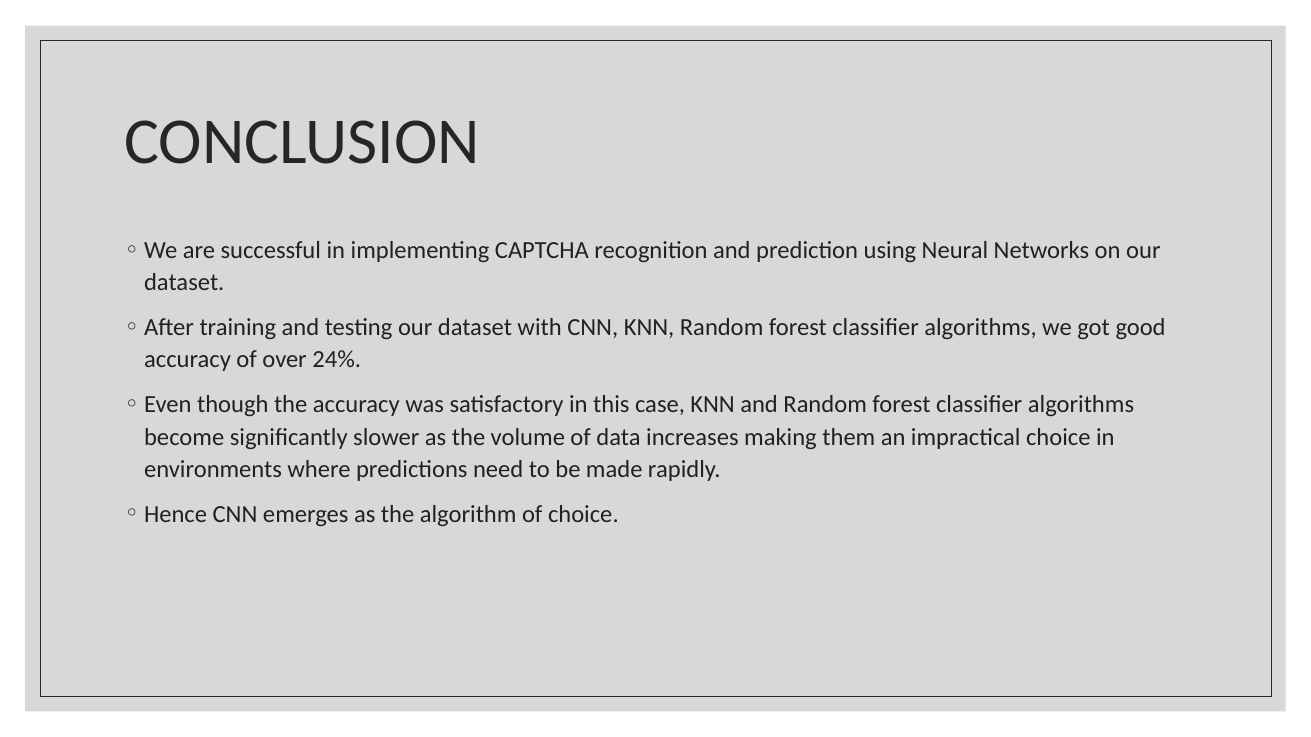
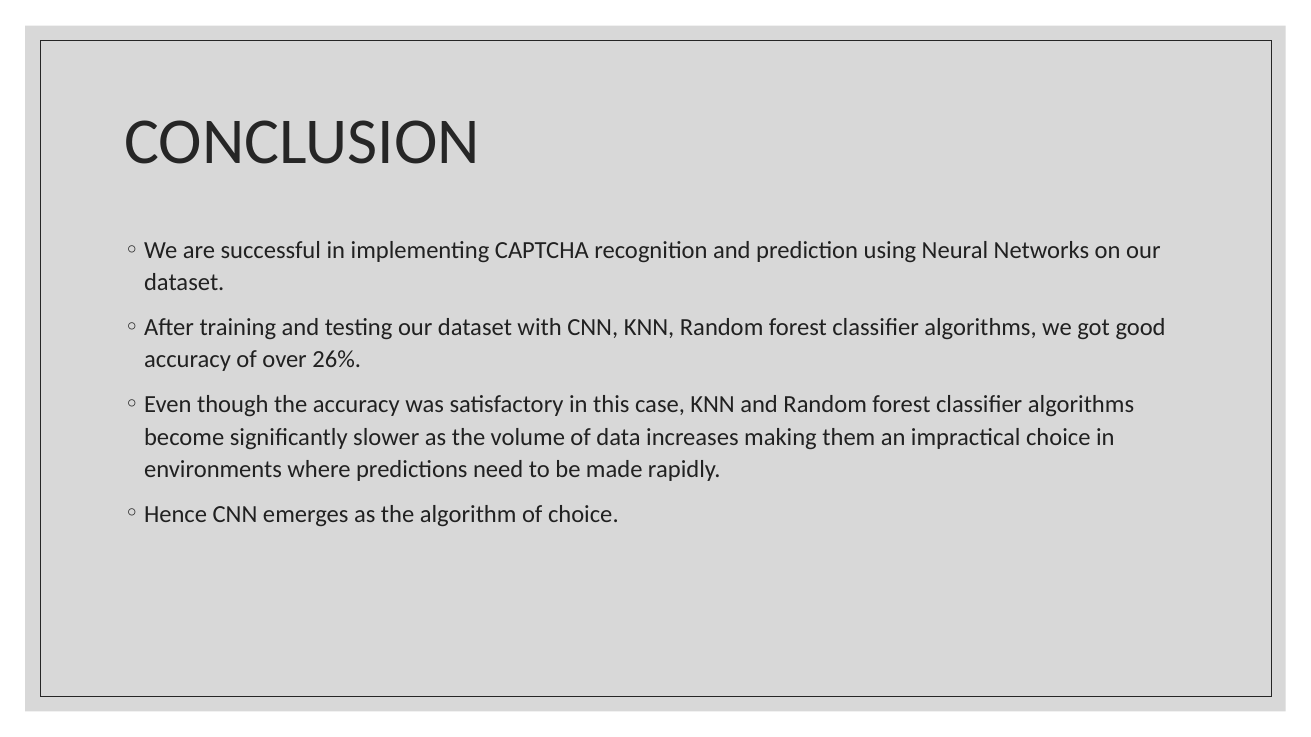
24%: 24% -> 26%
